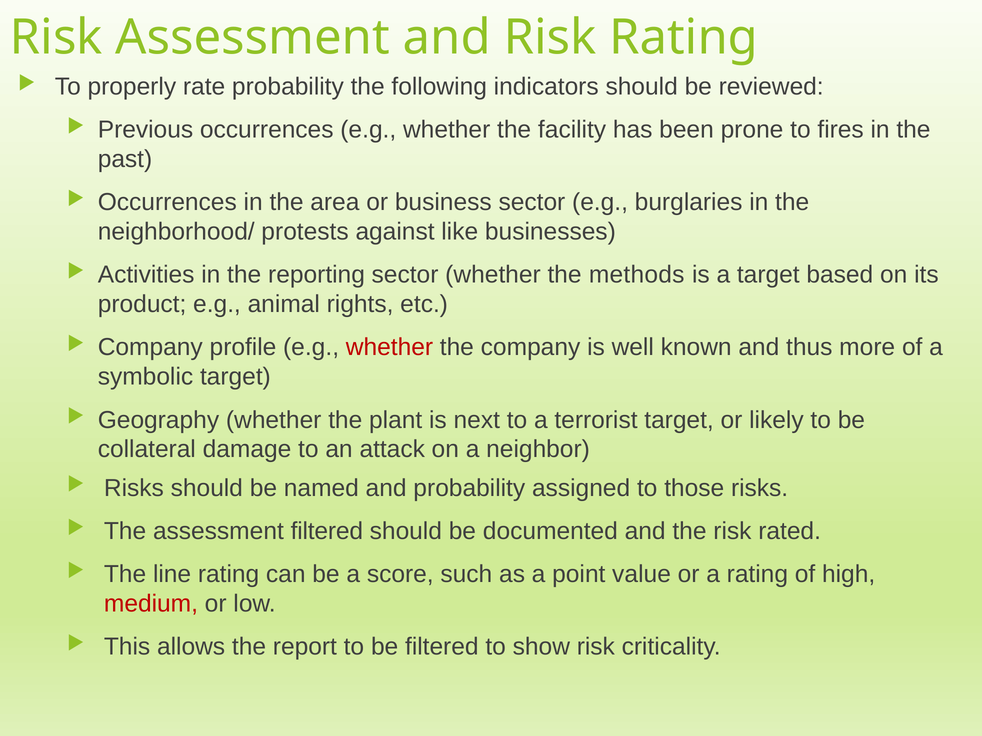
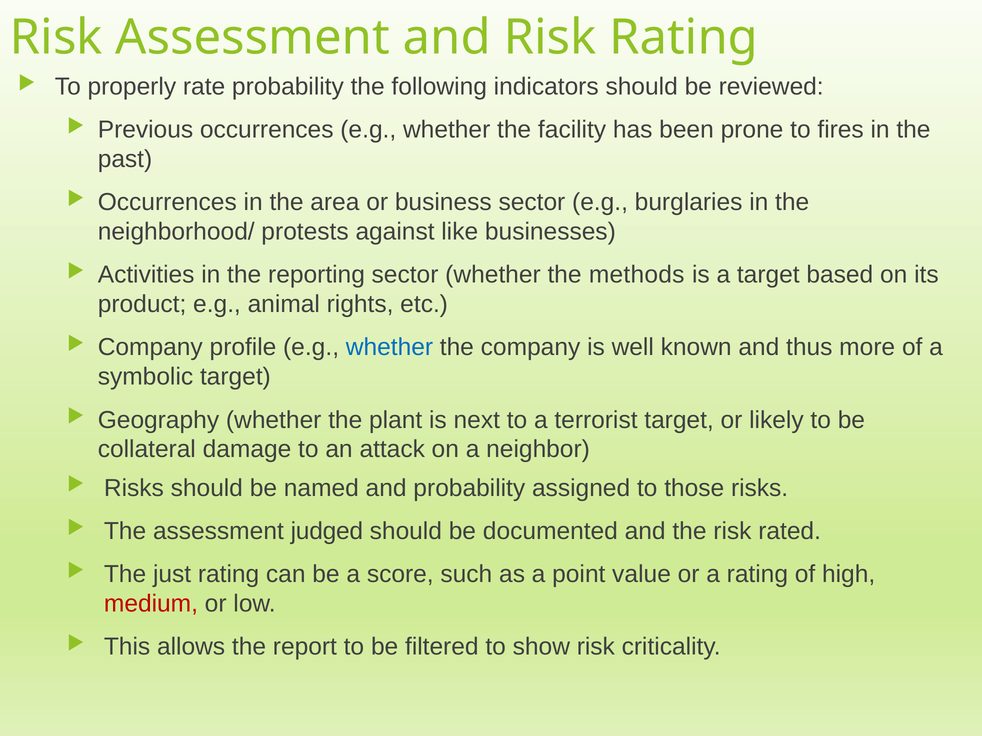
whether at (389, 348) colour: red -> blue
assessment filtered: filtered -> judged
line: line -> just
